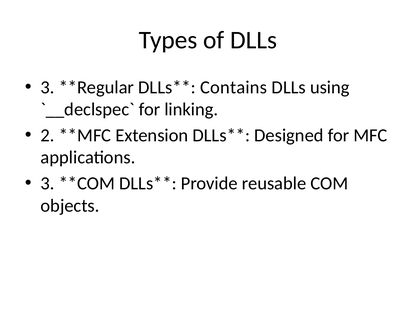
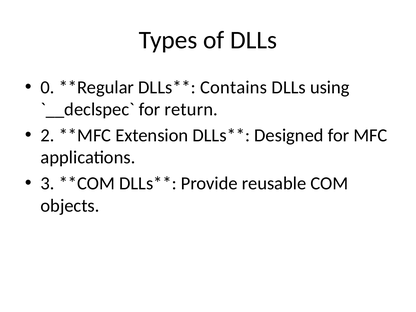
3 at (48, 87): 3 -> 0
linking: linking -> return
